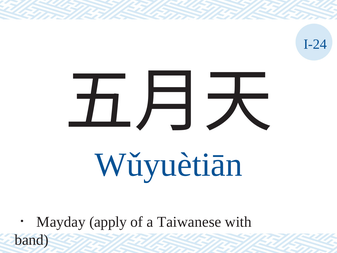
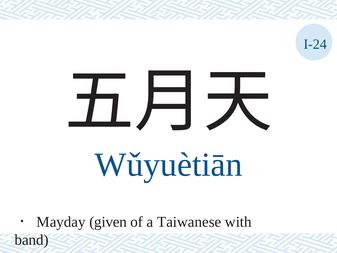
apply: apply -> given
